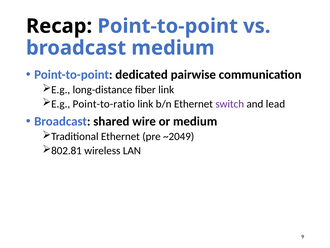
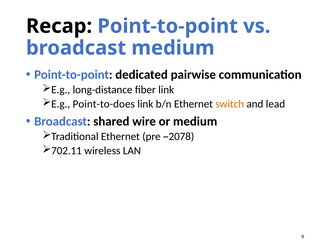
Point-to-ratio: Point-to-ratio -> Point-to-does
switch colour: purple -> orange
~2049: ~2049 -> ~2078
802.81: 802.81 -> 702.11
